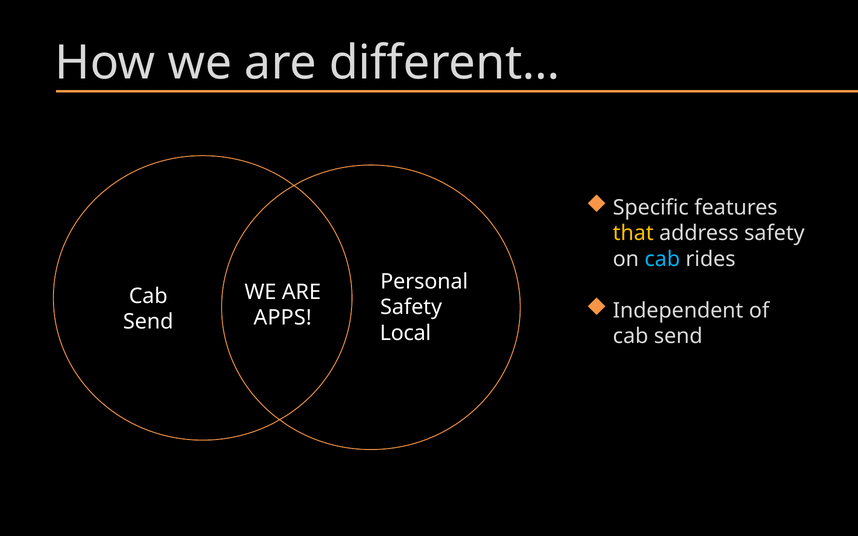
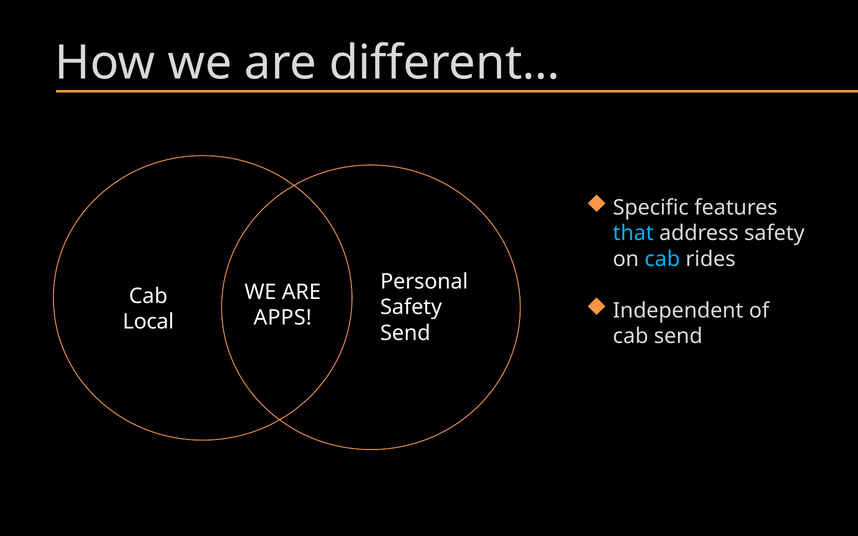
that colour: yellow -> light blue
Send at (148, 322): Send -> Local
Local at (405, 333): Local -> Send
